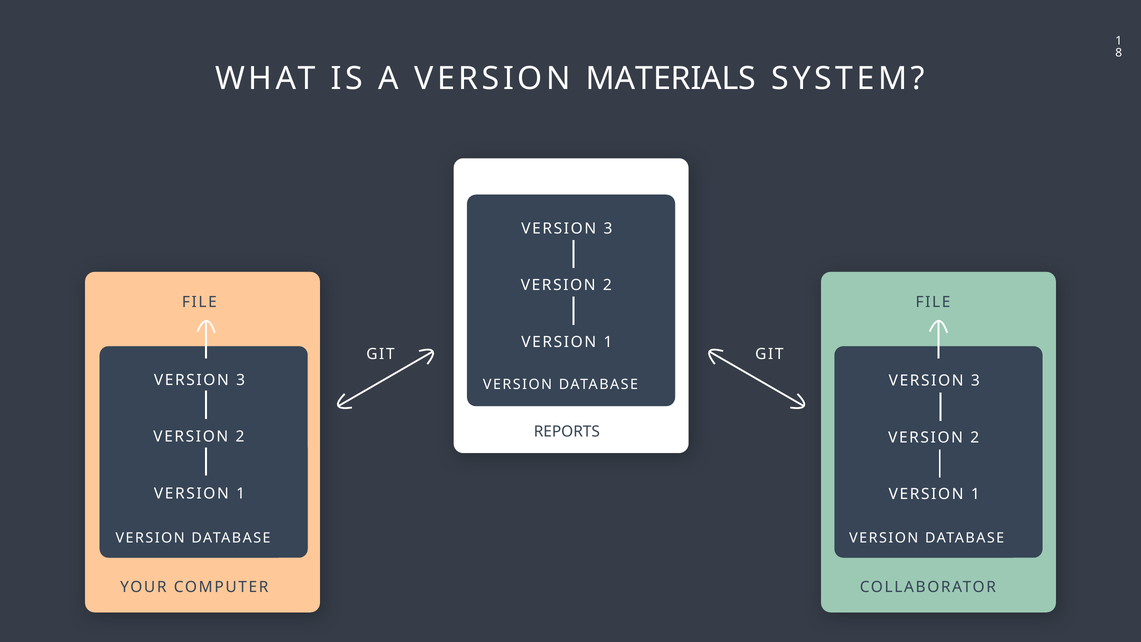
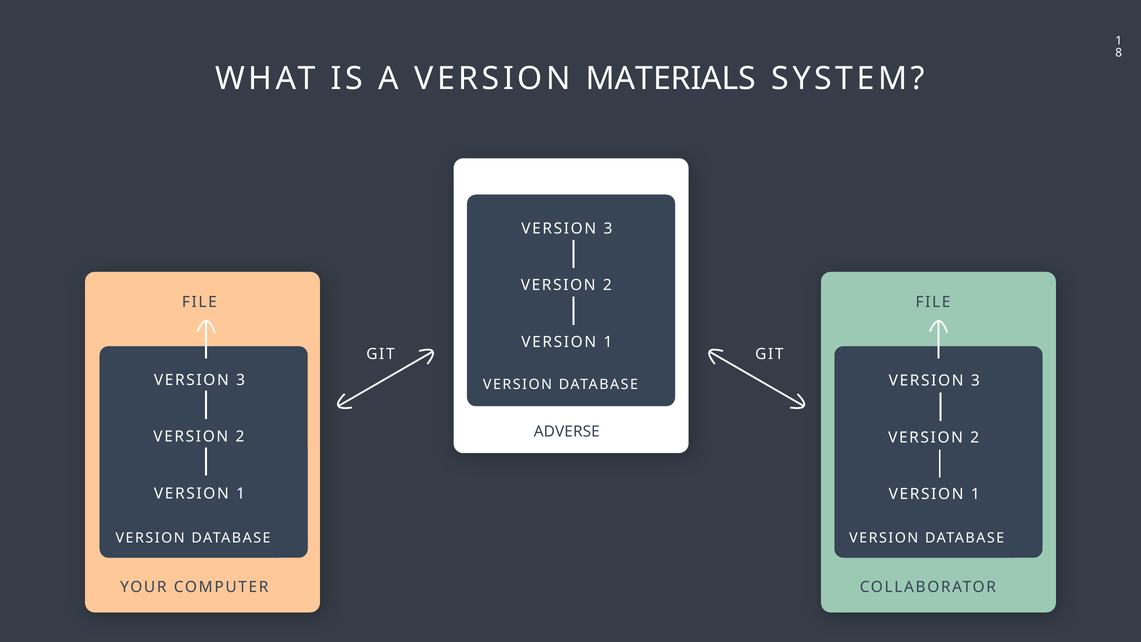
REPORTS: REPORTS -> ADVERSE
